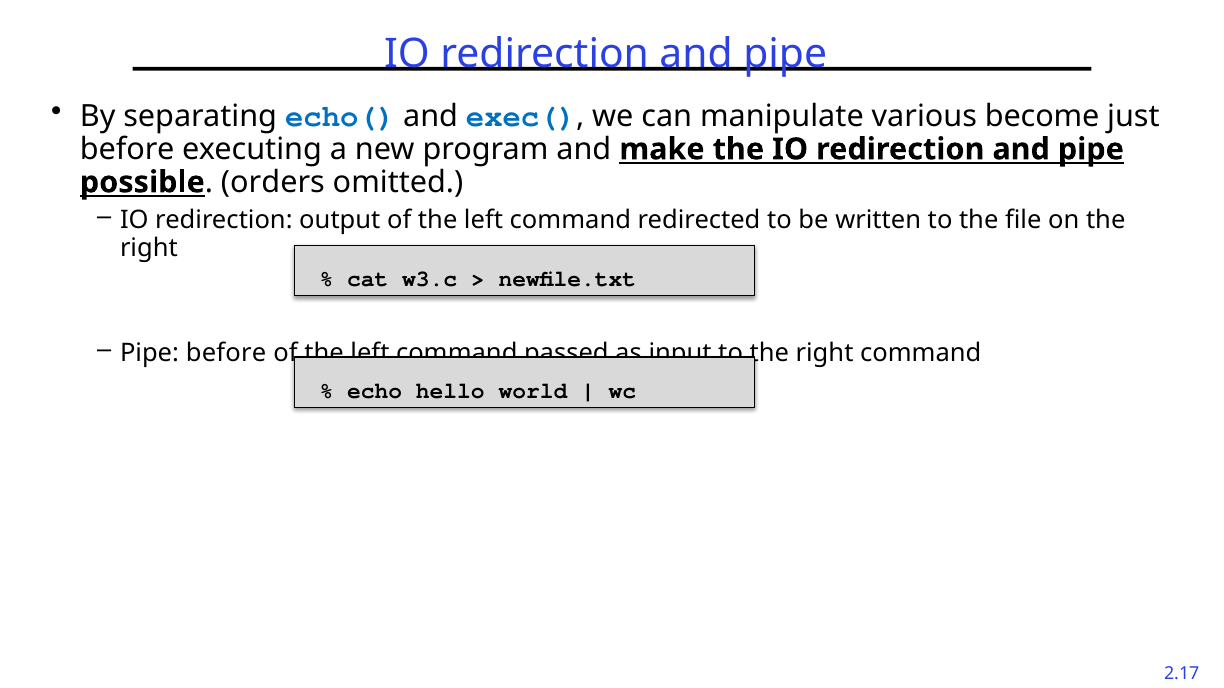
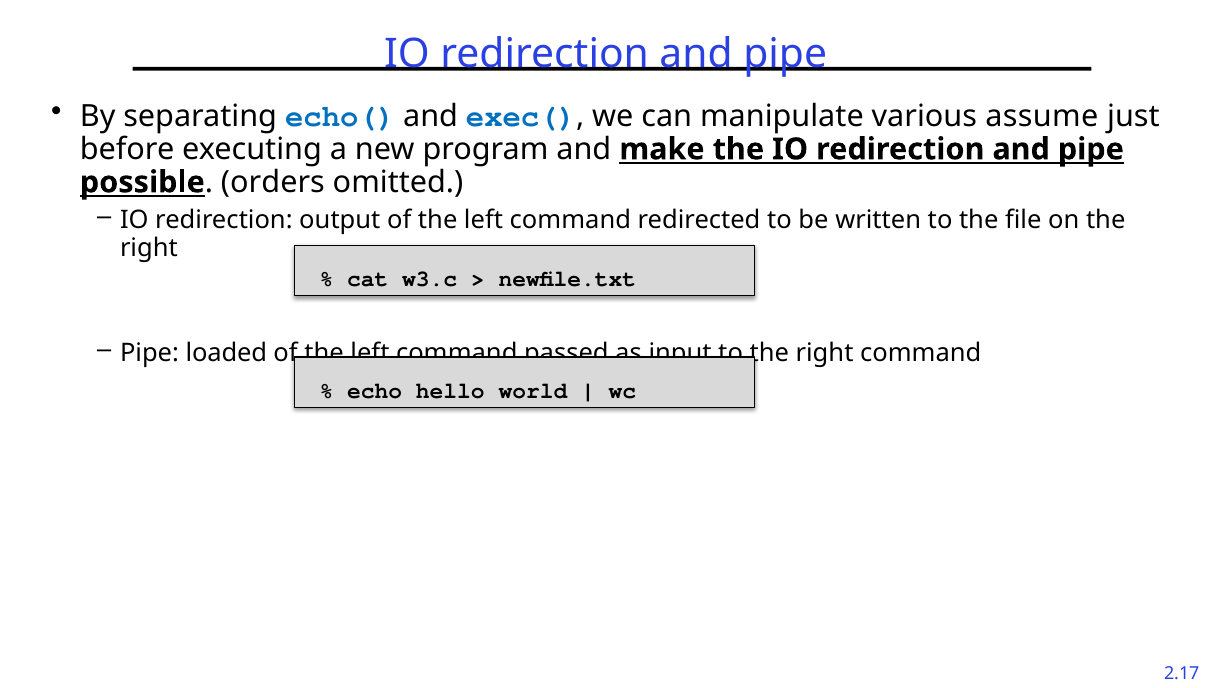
become: become -> assume
Pipe before: before -> loaded
